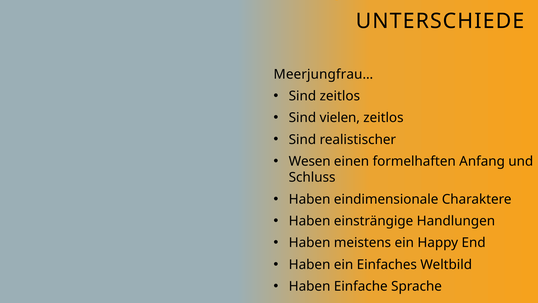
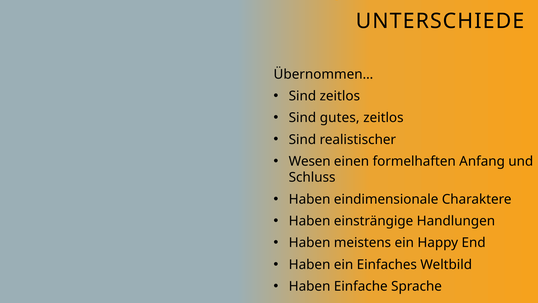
Meerjungfrau…: Meerjungfrau… -> Übernommen…
vielen: vielen -> gutes
